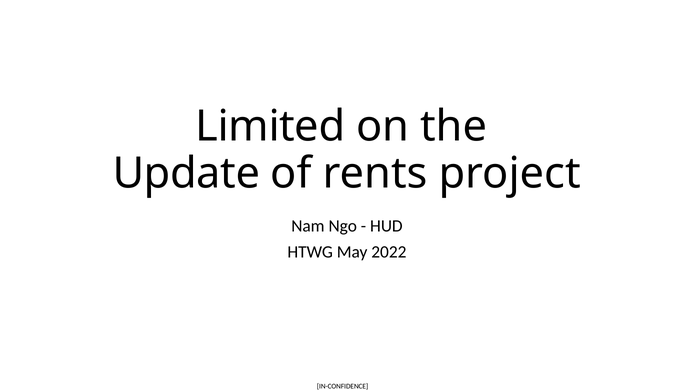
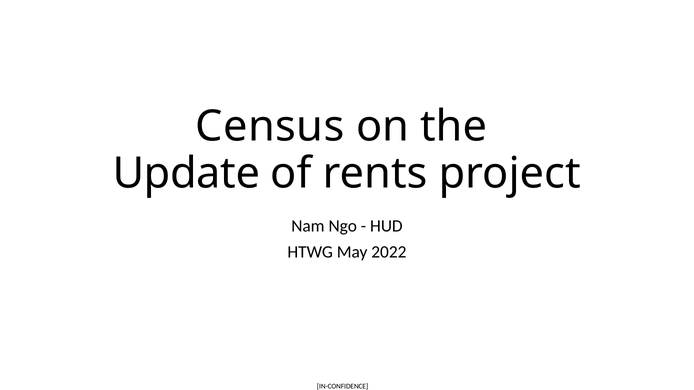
Limited: Limited -> Census
